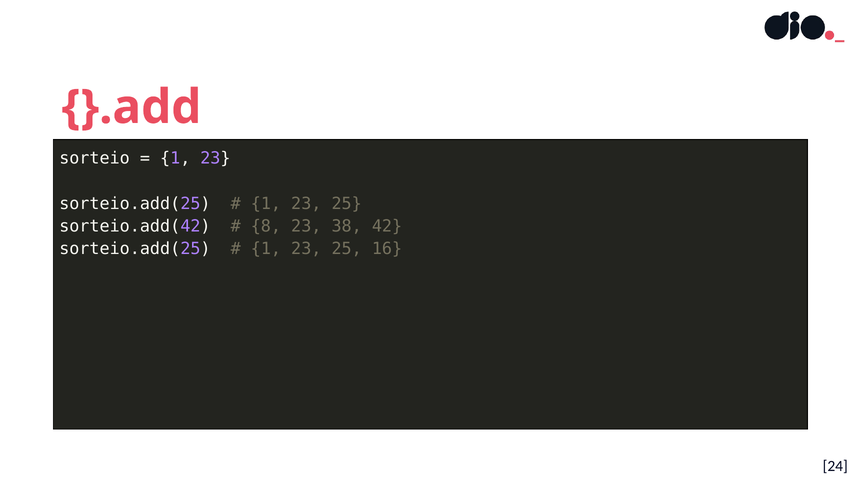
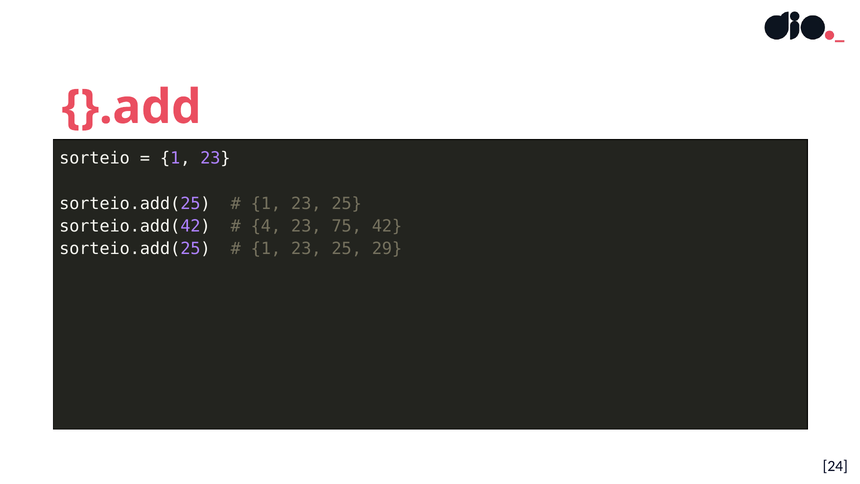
8: 8 -> 4
38: 38 -> 75
16: 16 -> 29
